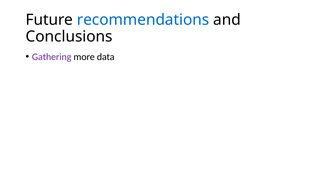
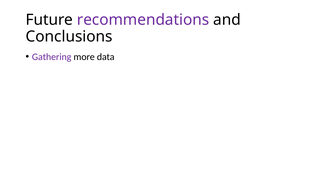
recommendations colour: blue -> purple
